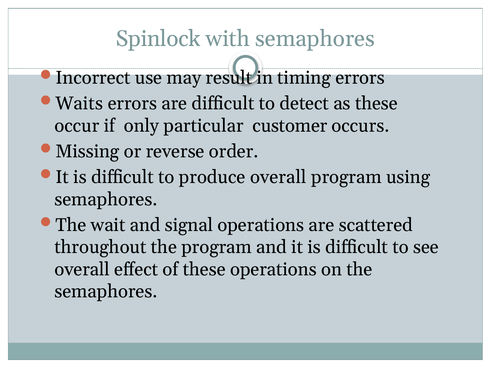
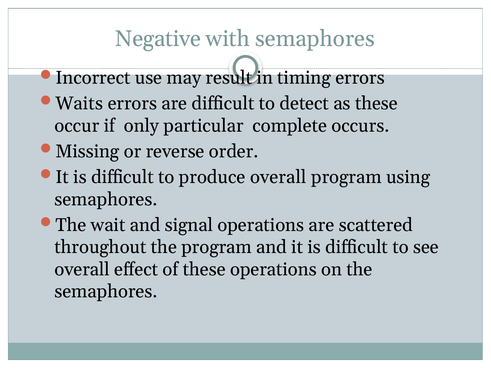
Spinlock: Spinlock -> Negative
customer: customer -> complete
